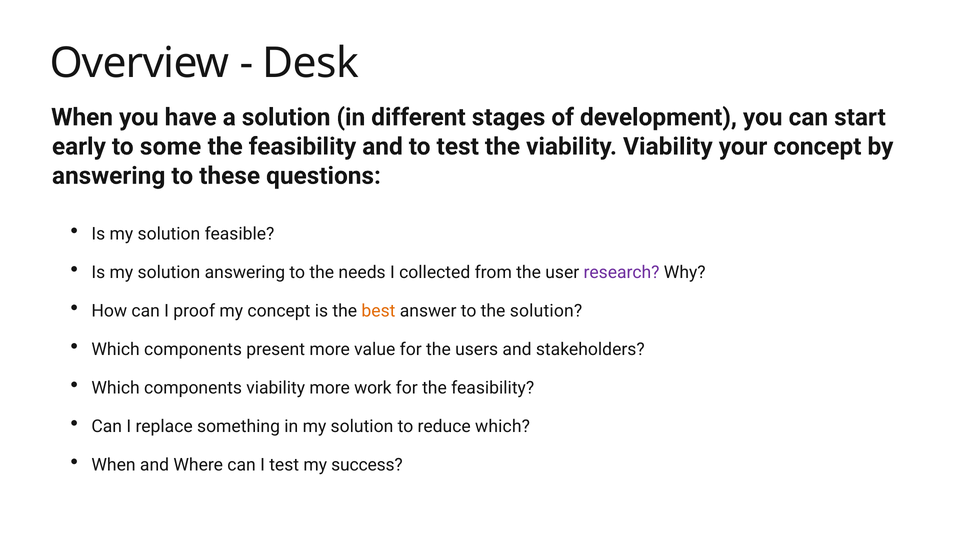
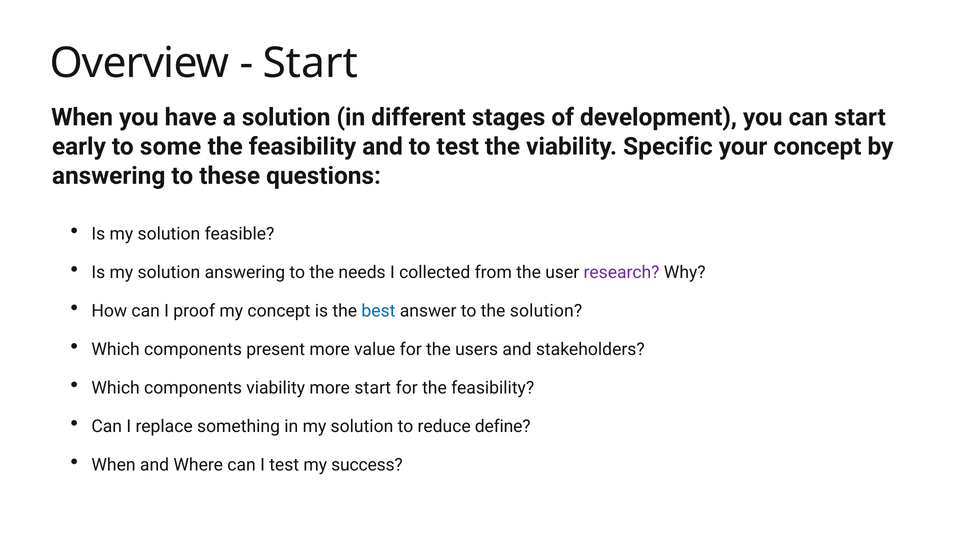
Desk at (311, 63): Desk -> Start
viability Viability: Viability -> Specific
best colour: orange -> blue
more work: work -> start
reduce which: which -> define
